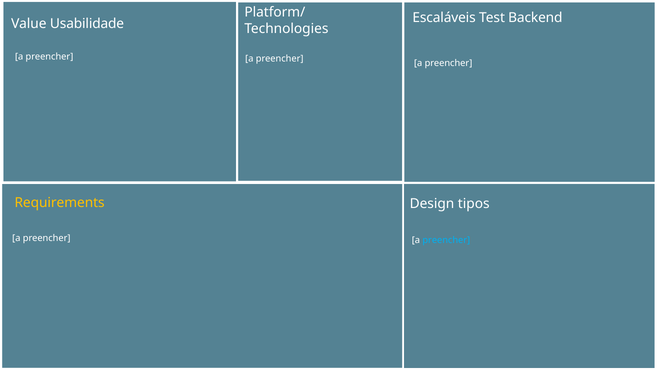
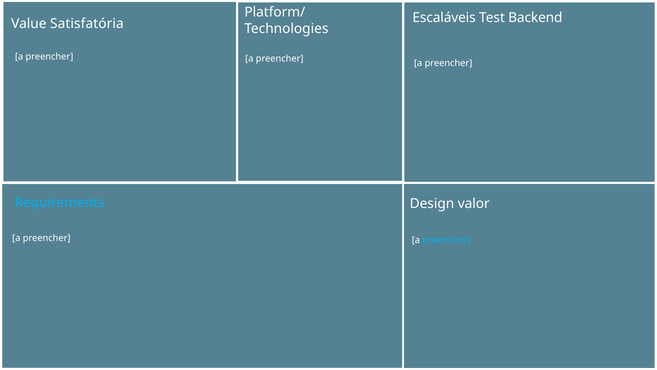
Usabilidade: Usabilidade -> Satisfatória
Requirements colour: yellow -> light blue
tipos: tipos -> valor
